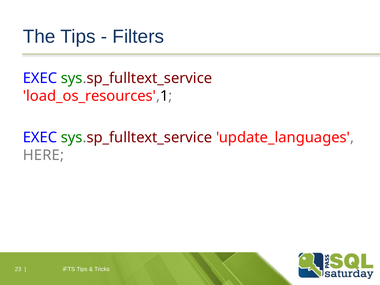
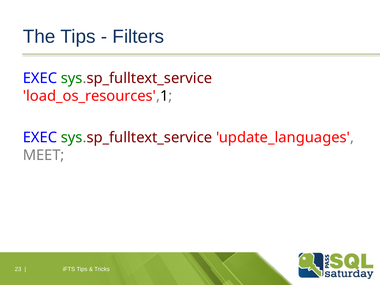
HERE: HERE -> MEET
